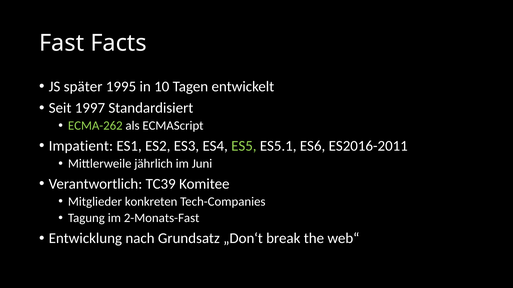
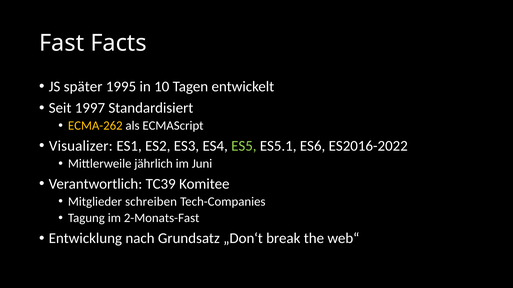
ECMA-262 colour: light green -> yellow
Impatient: Impatient -> Visualizer
ES2016-2011: ES2016-2011 -> ES2016-2022
konkreten: konkreten -> schreiben
